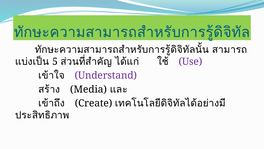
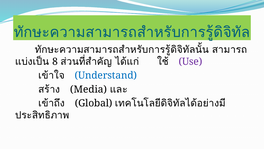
5: 5 -> 8
Understand colour: purple -> blue
Create: Create -> Global
